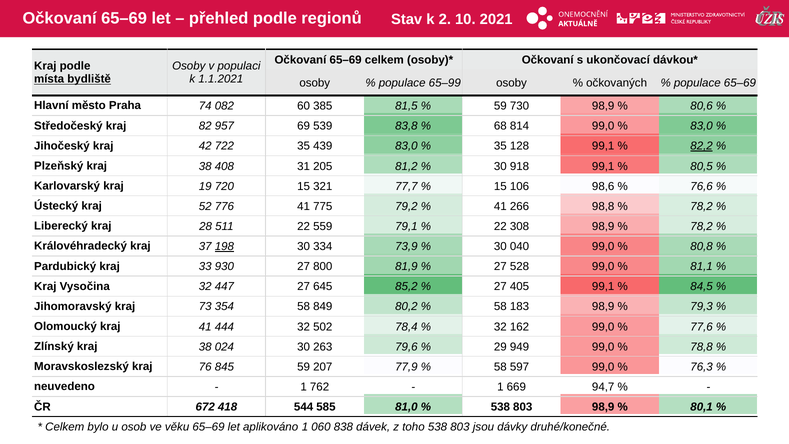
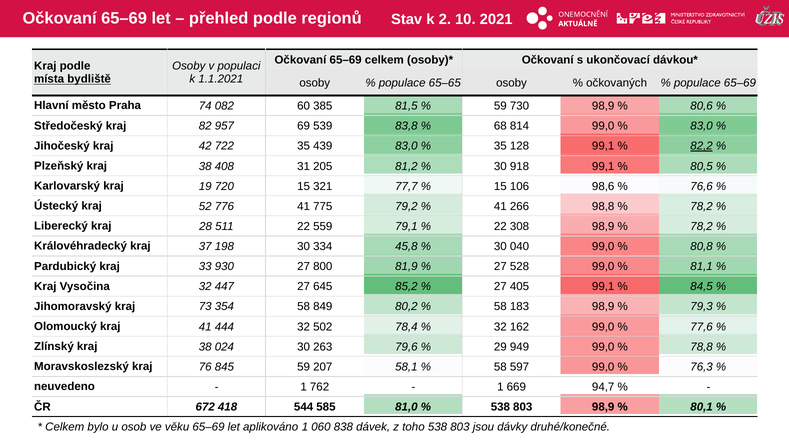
65–99: 65–99 -> 65–65
198 underline: present -> none
73,9: 73,9 -> 45,8
77,9: 77,9 -> 58,1
